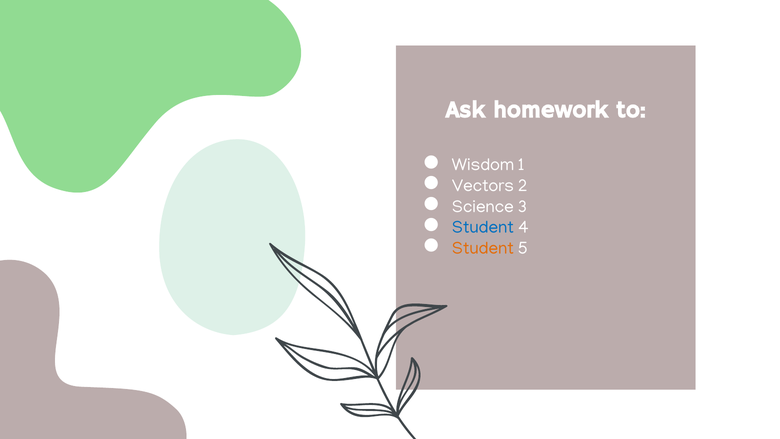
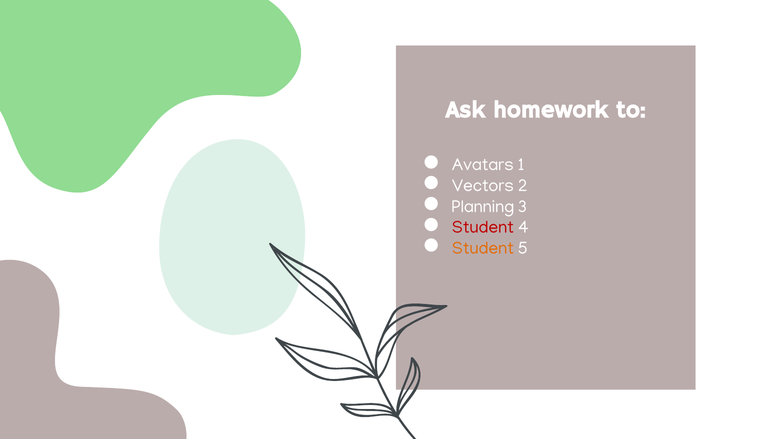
Wisdom: Wisdom -> Avatars
Science: Science -> Planning
Student at (483, 227) colour: blue -> red
